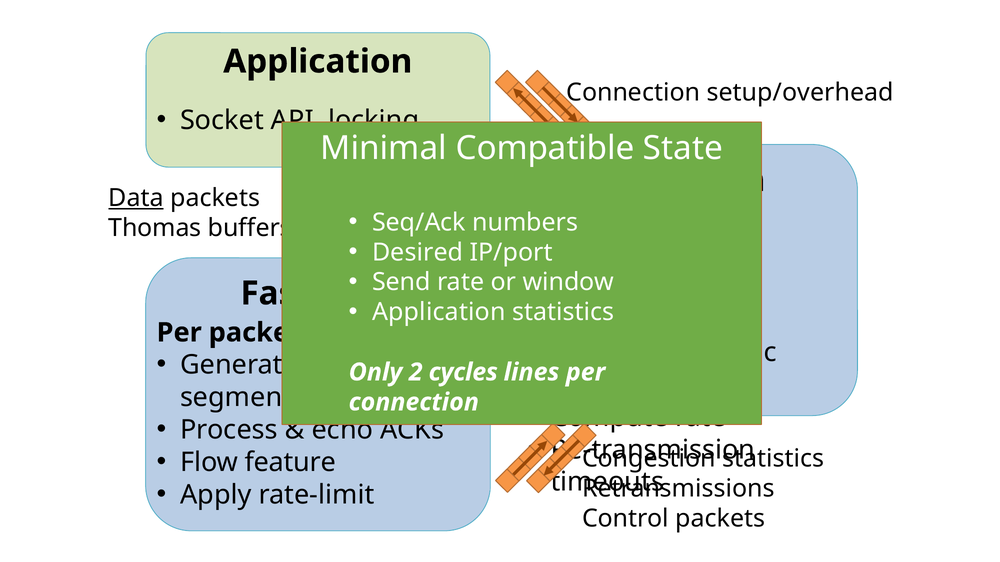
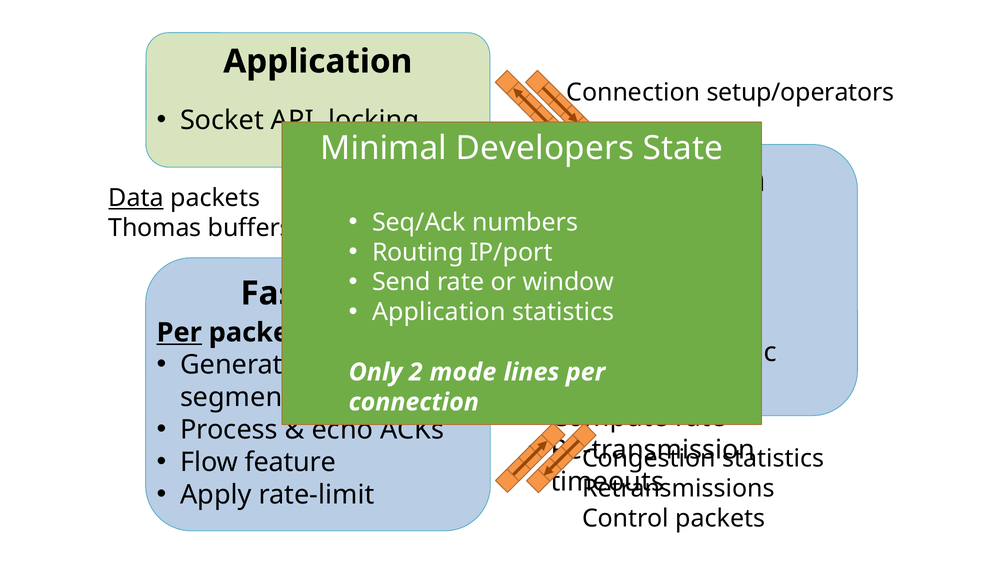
setup/overhead: setup/overhead -> setup/operators
Compatible: Compatible -> Developers
Desired at (418, 253): Desired -> Routing
Per at (179, 333) underline: none -> present
cycles: cycles -> mode
